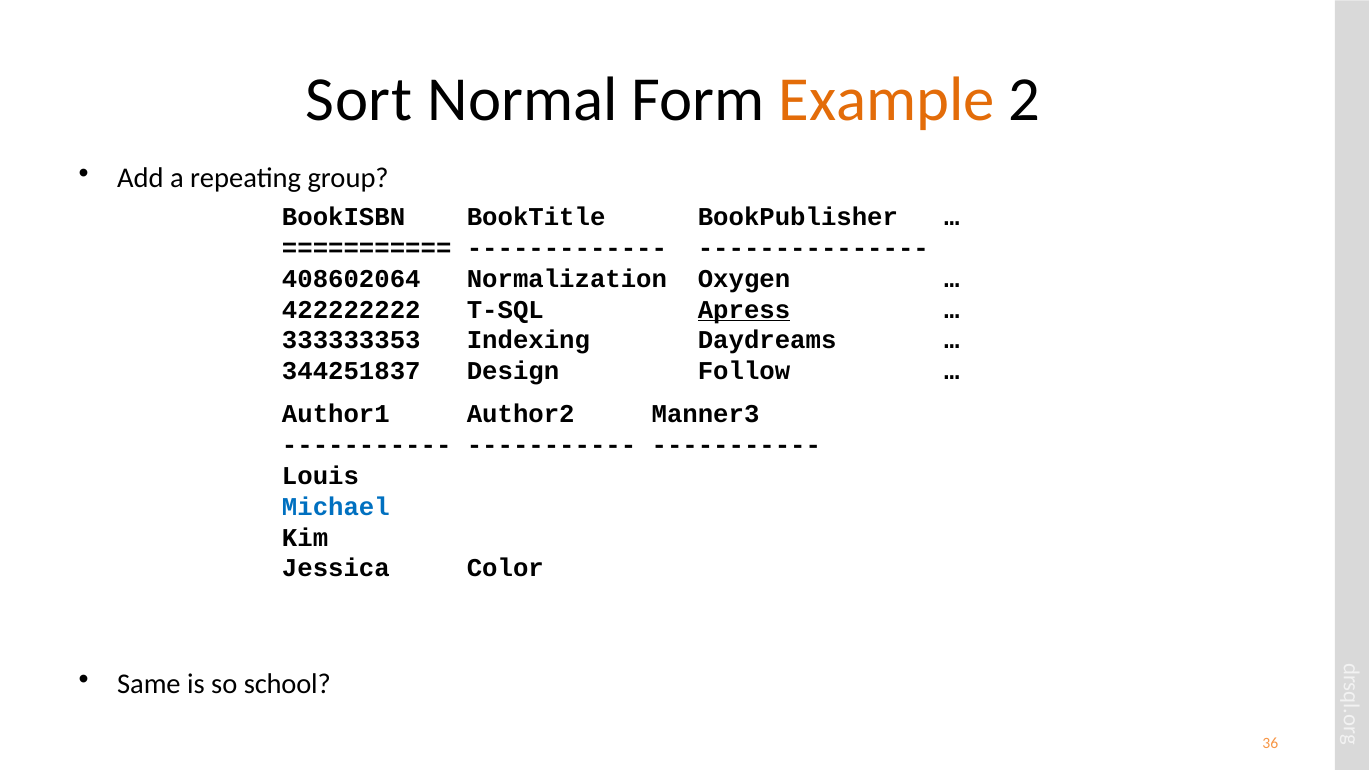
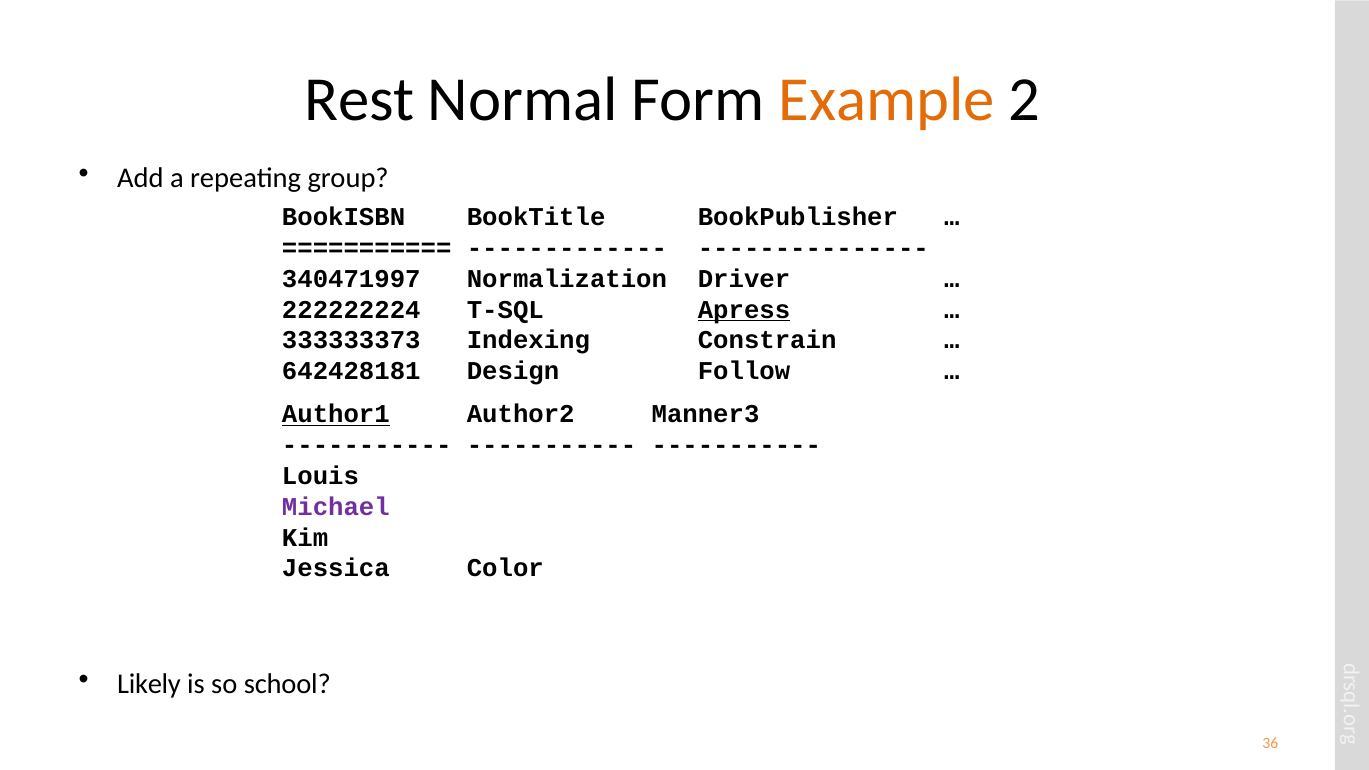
Sort: Sort -> Rest
408602064: 408602064 -> 340471997
Oxygen: Oxygen -> Driver
422222222: 422222222 -> 222222224
333333353: 333333353 -> 333333373
Daydreams: Daydreams -> Constrain
344251837: 344251837 -> 642428181
Author1 underline: none -> present
Michael colour: blue -> purple
Same: Same -> Likely
